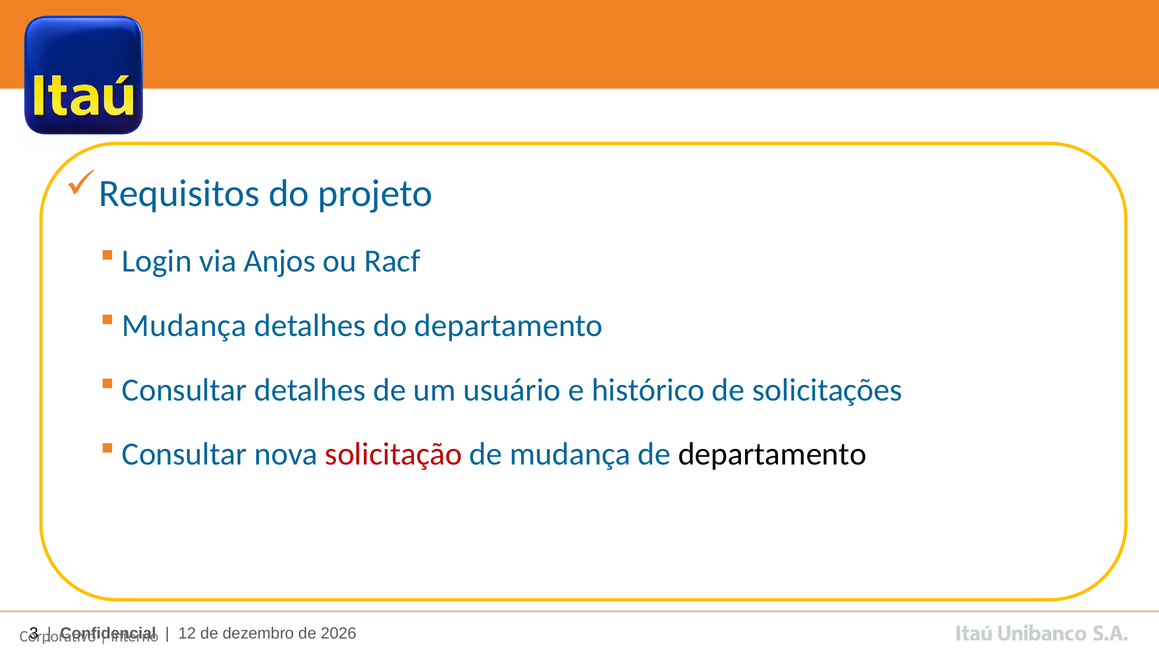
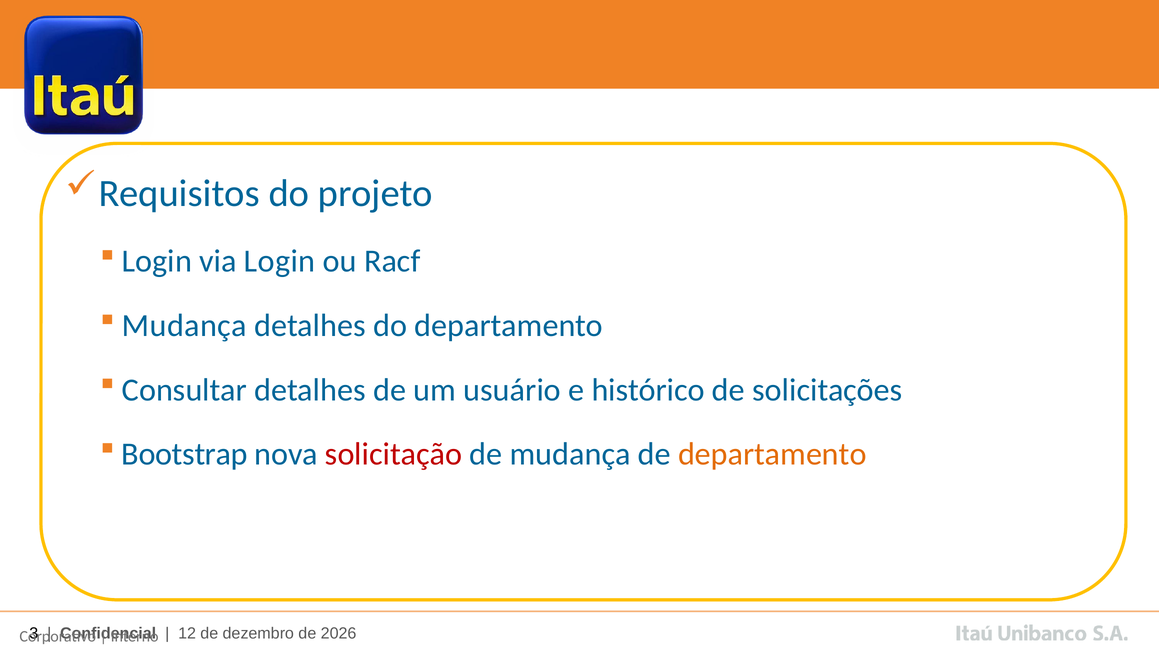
via Anjos: Anjos -> Login
Consultar at (184, 454): Consultar -> Bootstrap
departamento at (772, 454) colour: black -> orange
